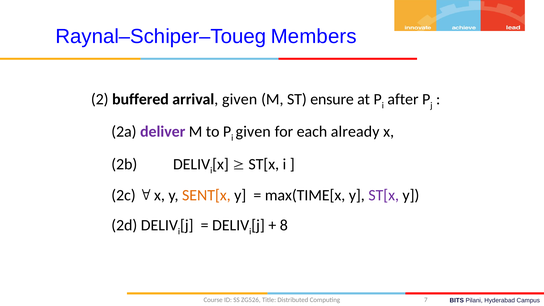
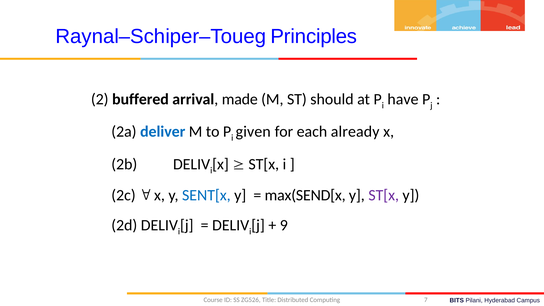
Members: Members -> Principles
arrival given: given -> made
ensure: ensure -> should
after: after -> have
deliver colour: purple -> blue
SENT[x colour: orange -> blue
max(TIME[x: max(TIME[x -> max(SEND[x
8: 8 -> 9
